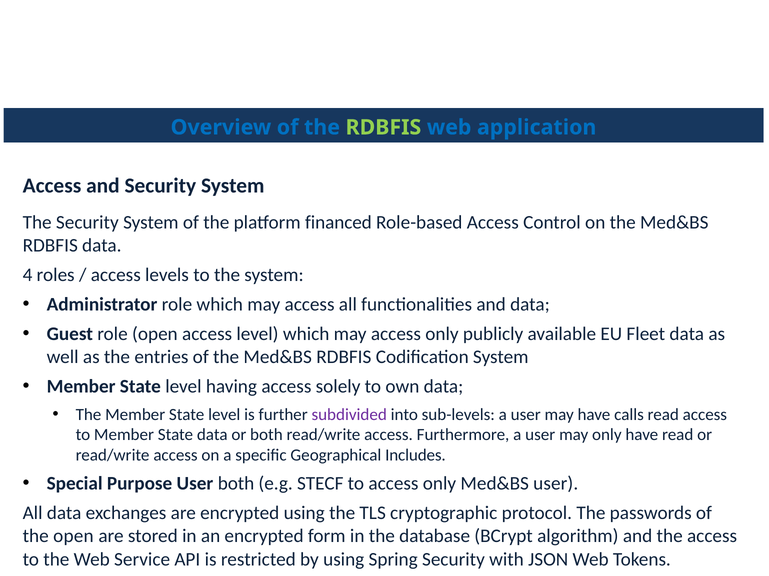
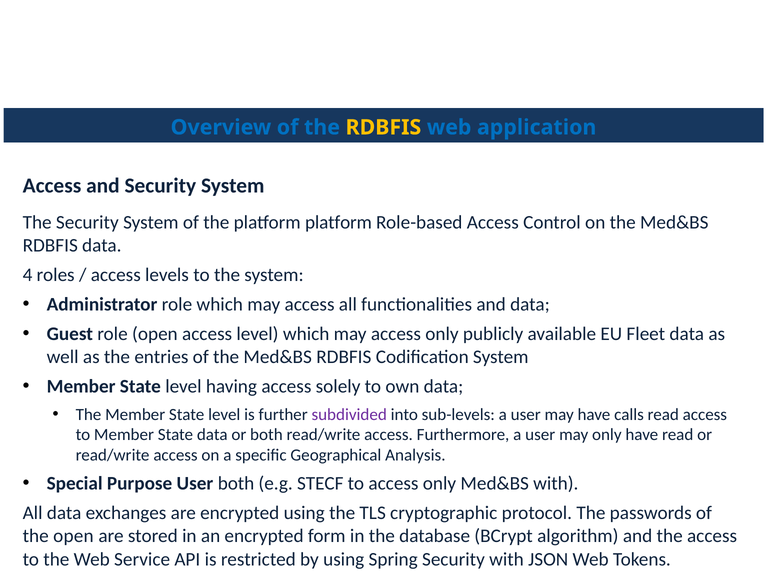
RDBFIS at (383, 128) colour: light green -> yellow
platform financed: financed -> platform
Includes: Includes -> Analysis
Med&BS user: user -> with
